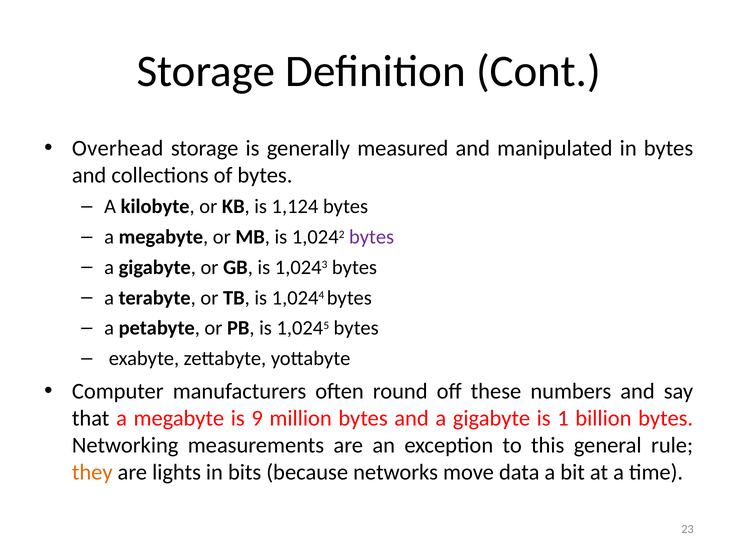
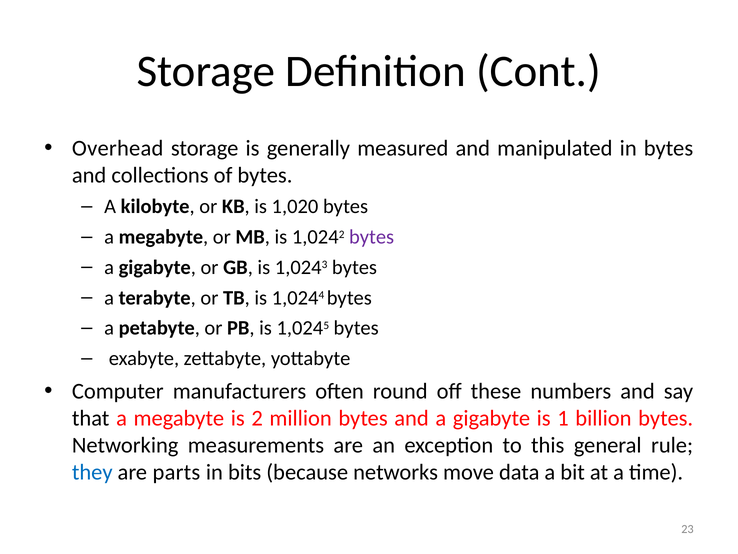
1,124: 1,124 -> 1,020
9: 9 -> 2
they colour: orange -> blue
lights: lights -> parts
